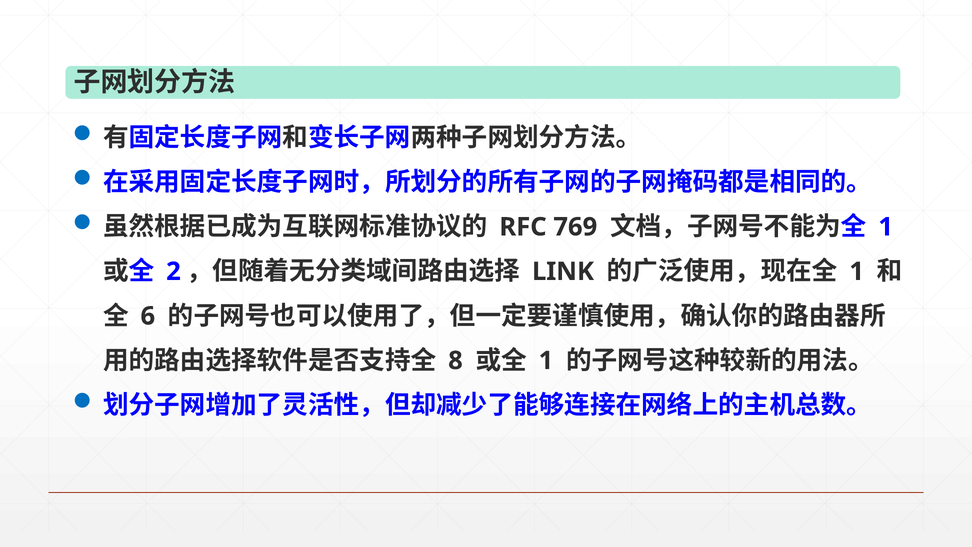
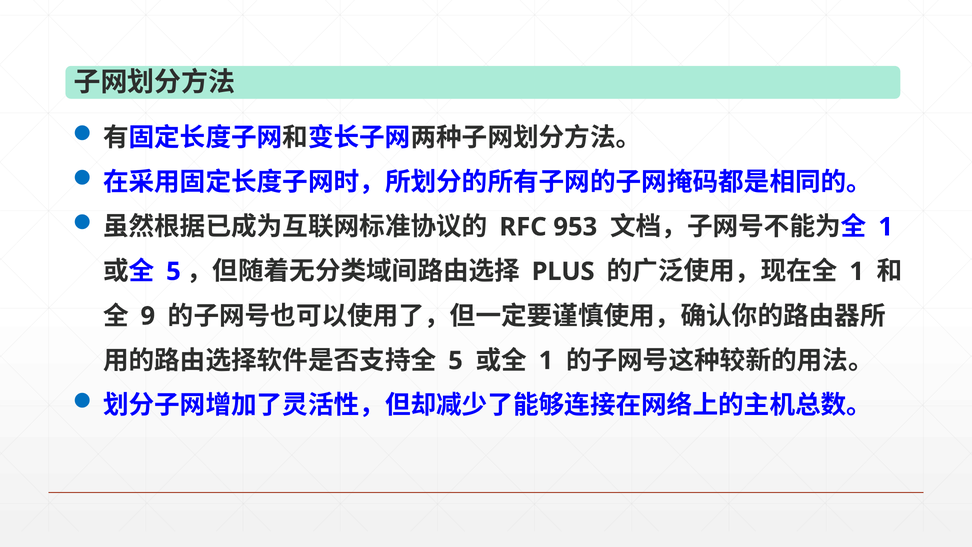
769: 769 -> 953
2 at (173, 271): 2 -> 5
LINK: LINK -> PLUS
6: 6 -> 9
8 at (455, 360): 8 -> 5
